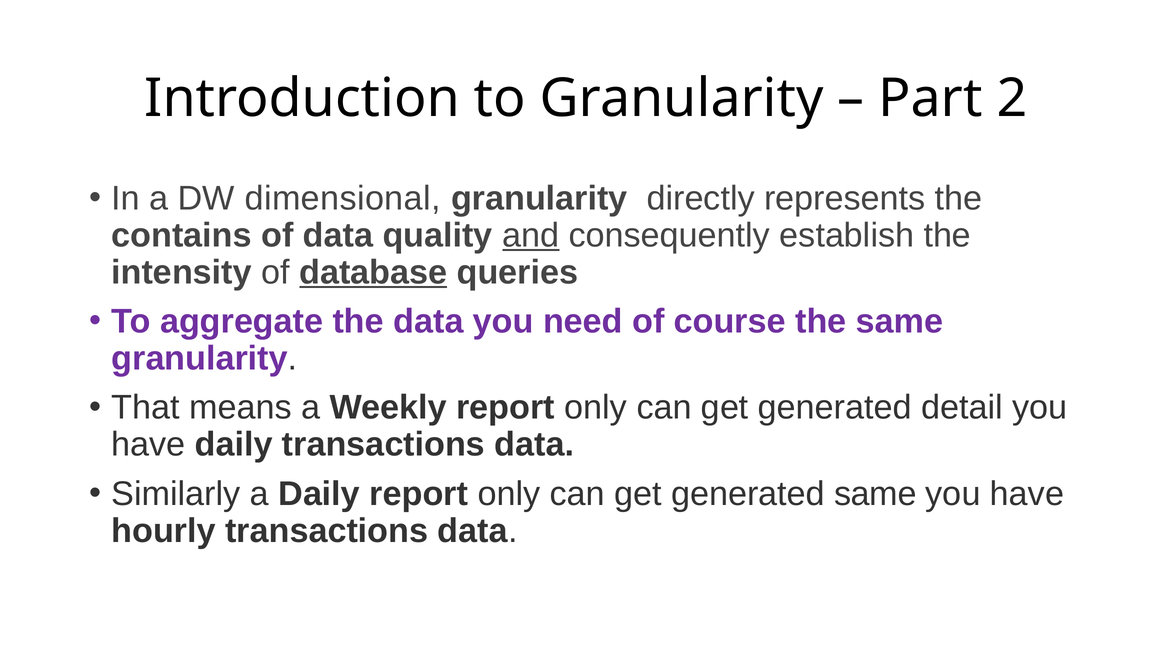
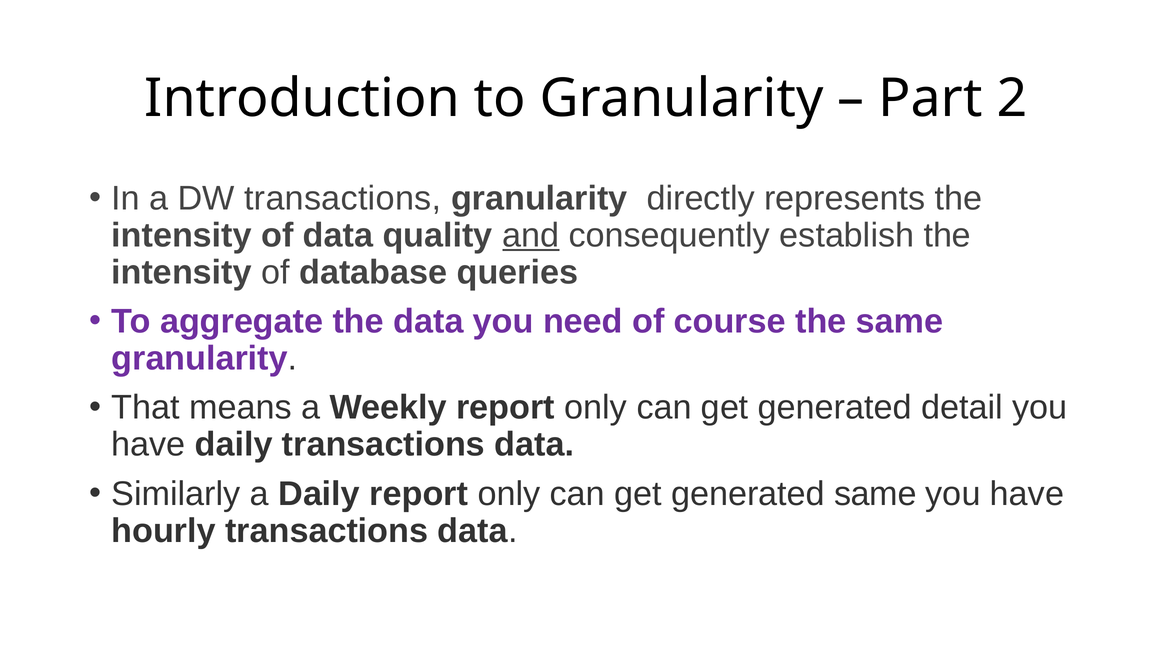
DW dimensional: dimensional -> transactions
contains at (182, 235): contains -> intensity
database underline: present -> none
